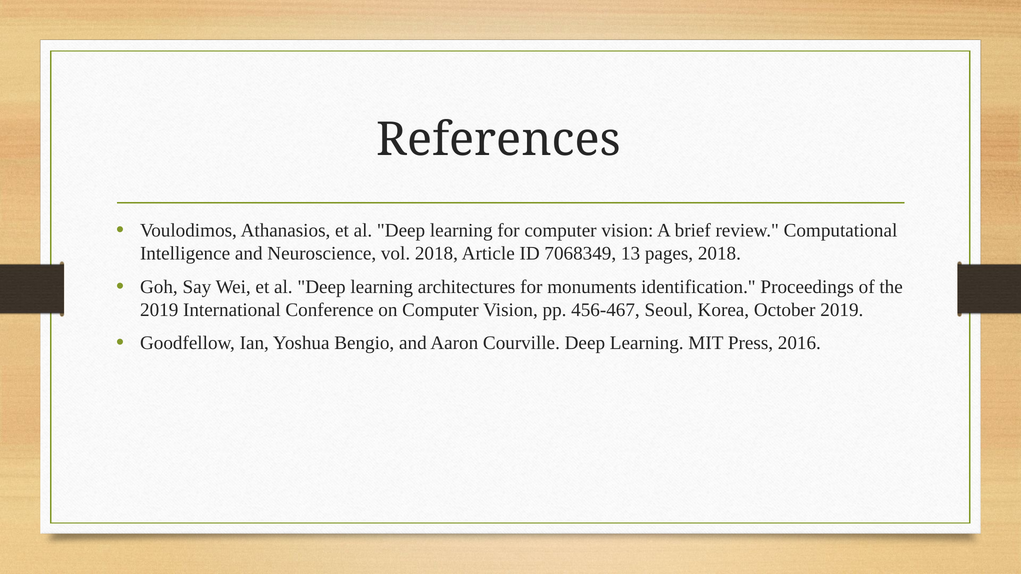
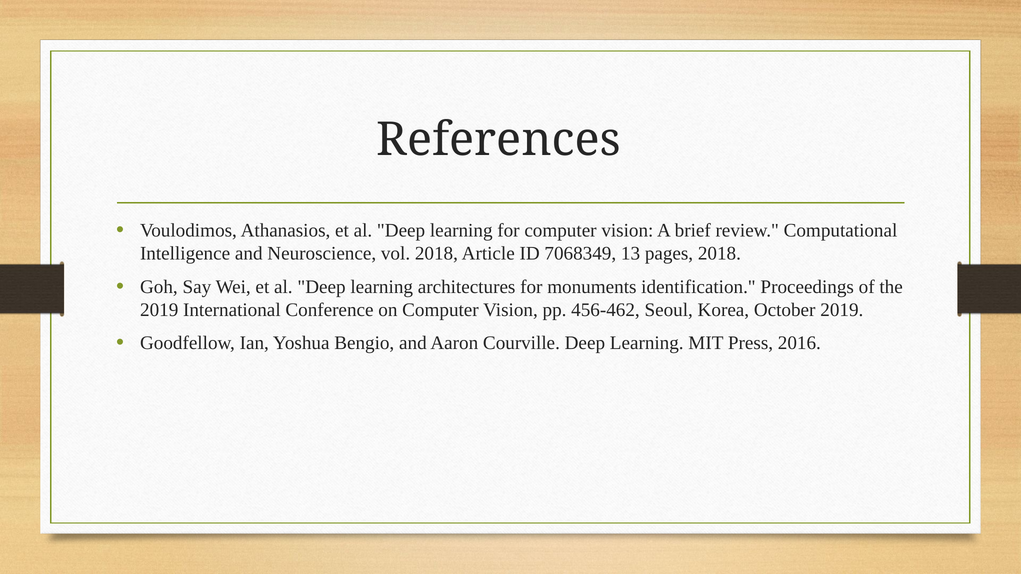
456-467: 456-467 -> 456-462
